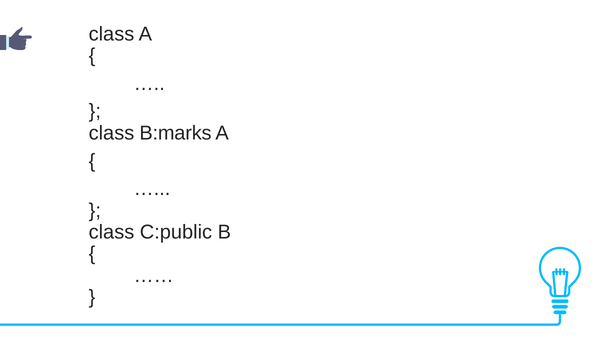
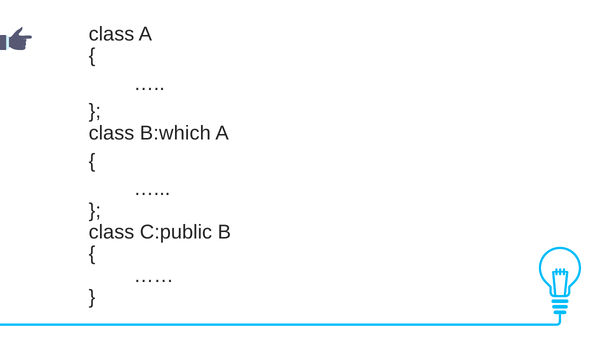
B:marks: B:marks -> B:which
